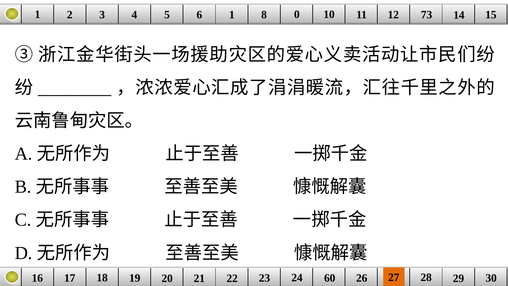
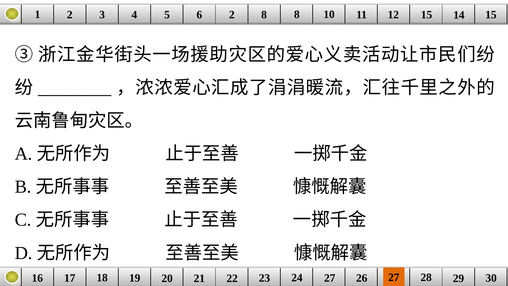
6 1: 1 -> 2
8 0: 0 -> 8
12 73: 73 -> 15
24 60: 60 -> 27
